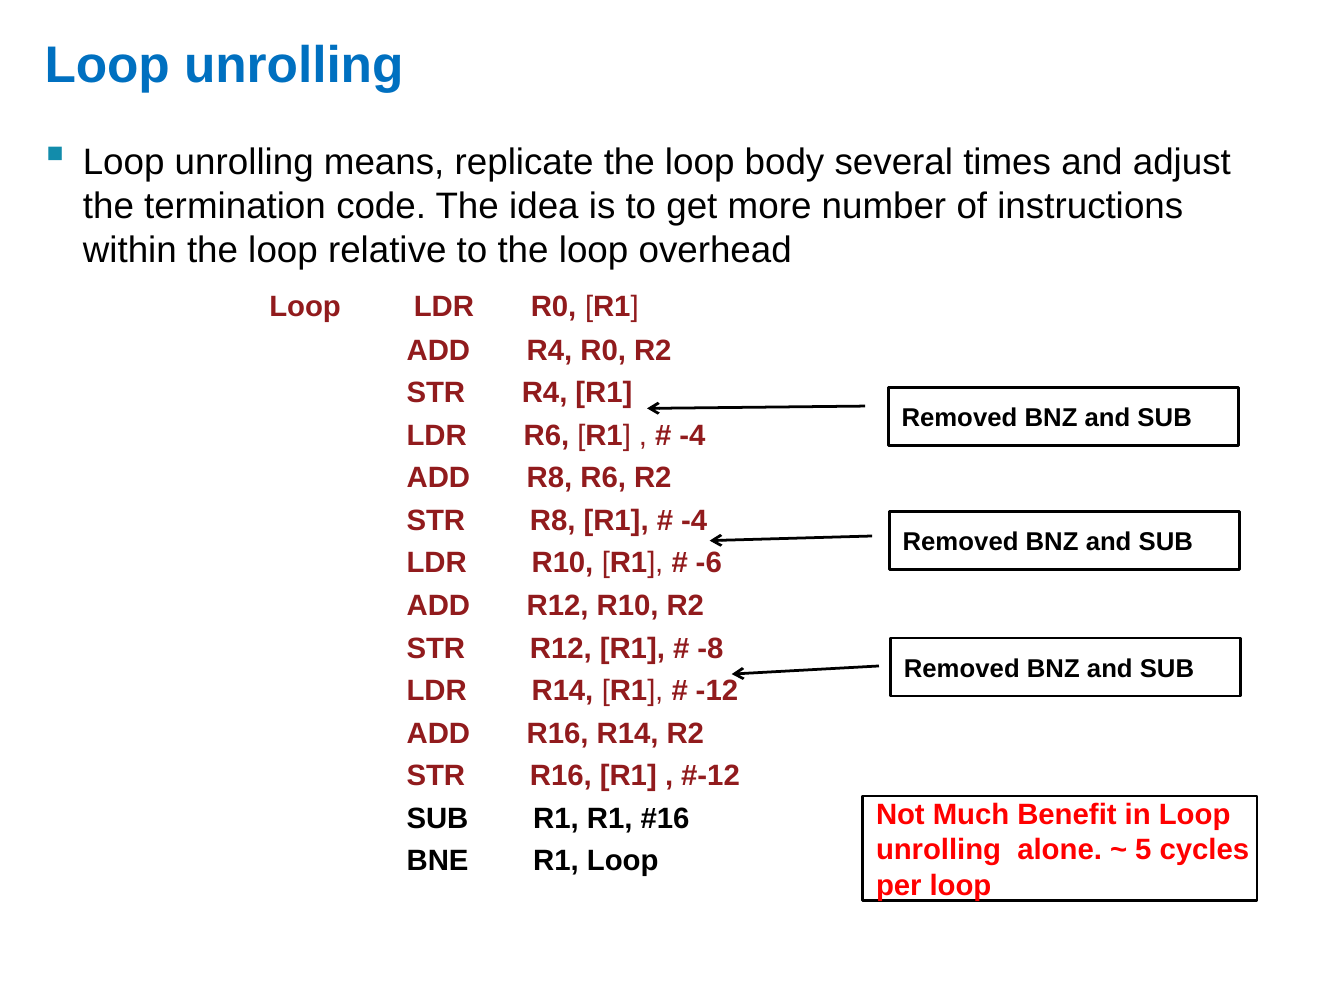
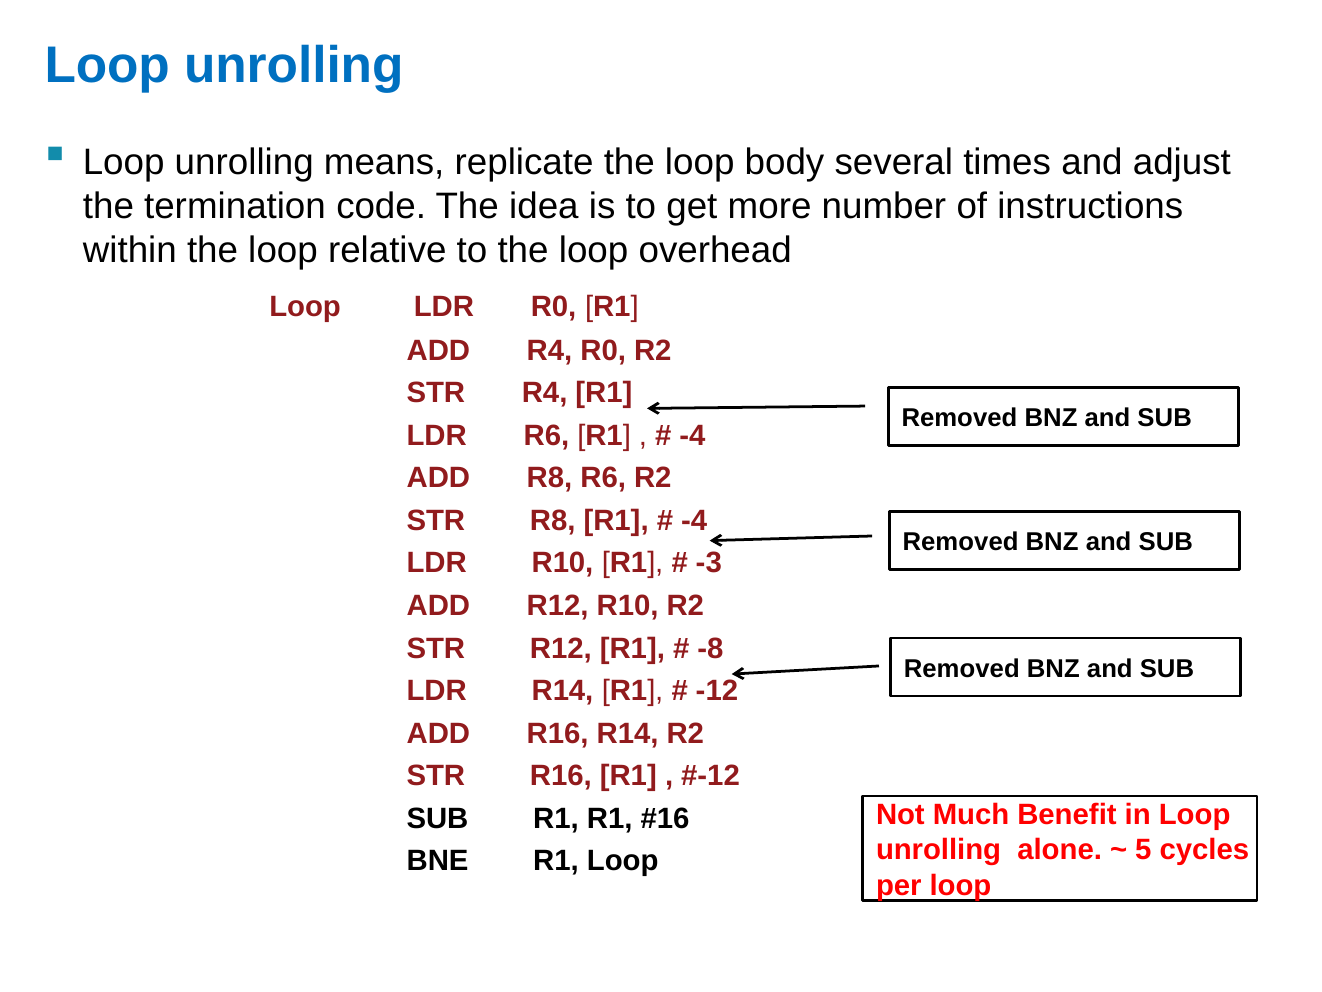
-6: -6 -> -3
